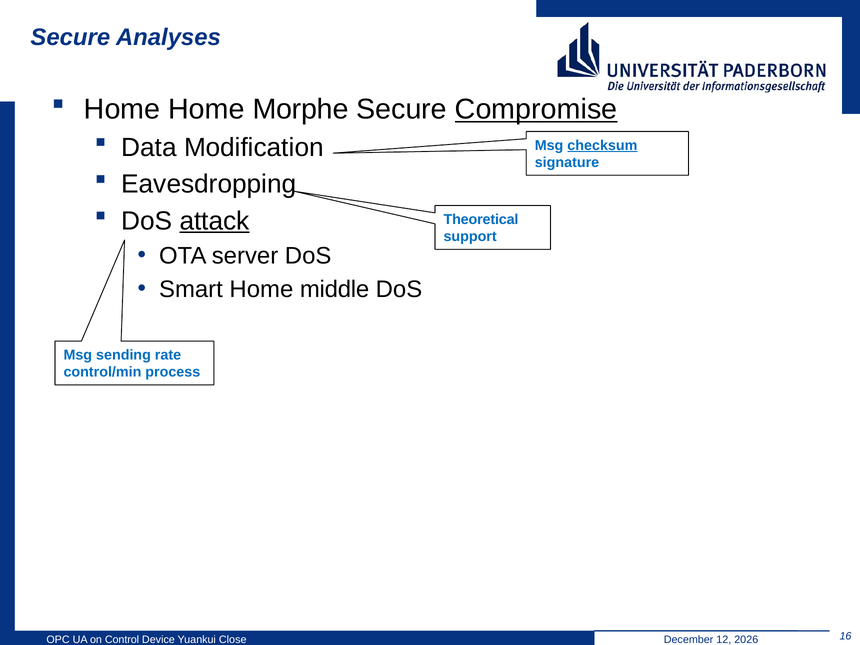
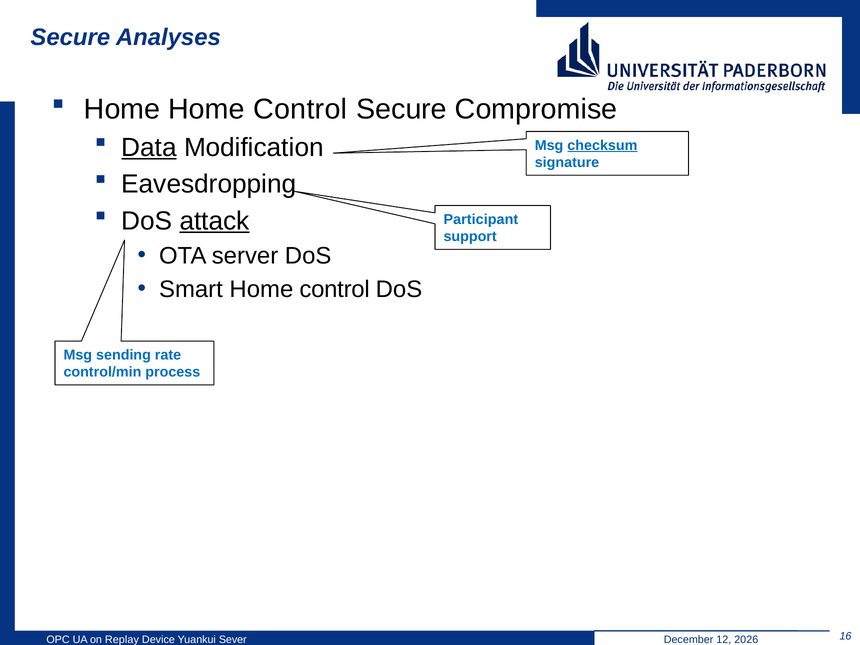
Morphe at (301, 110): Morphe -> Control
Compromise underline: present -> none
Data underline: none -> present
Theoretical: Theoretical -> Participant
middle at (335, 289): middle -> control
Control: Control -> Replay
Close: Close -> Sever
